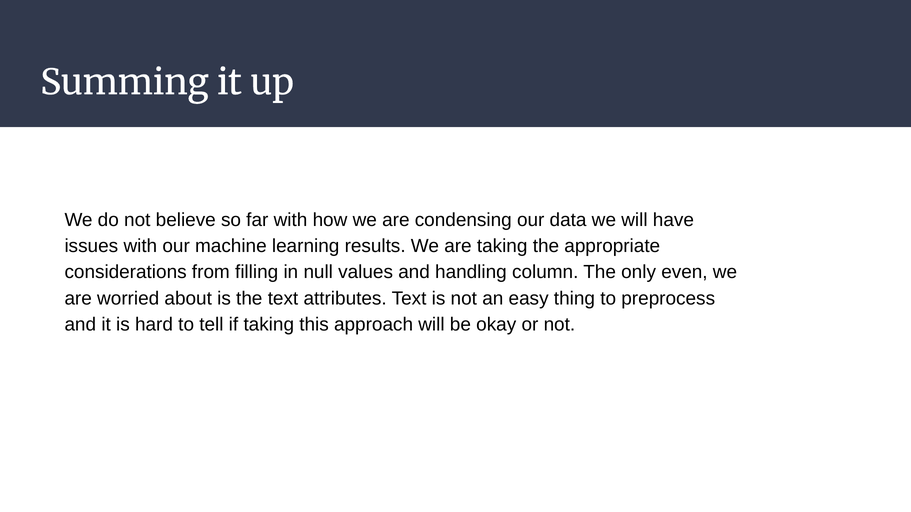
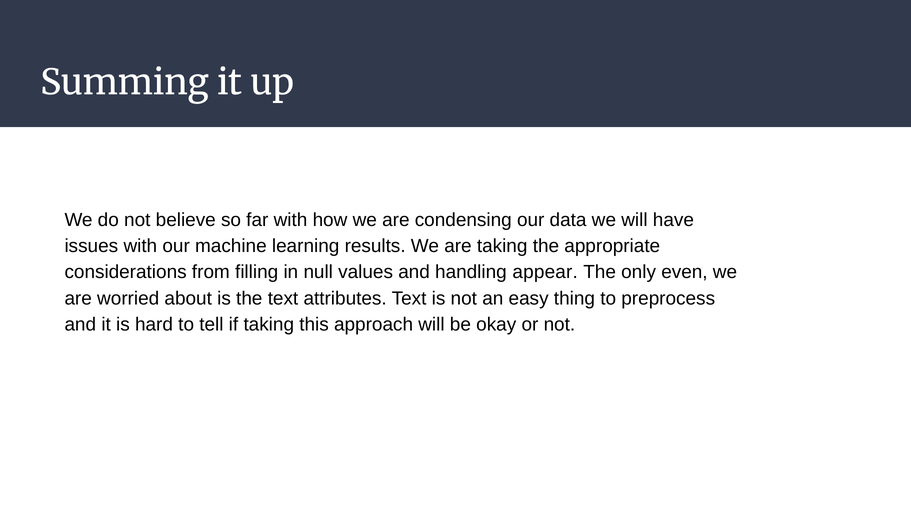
column: column -> appear
